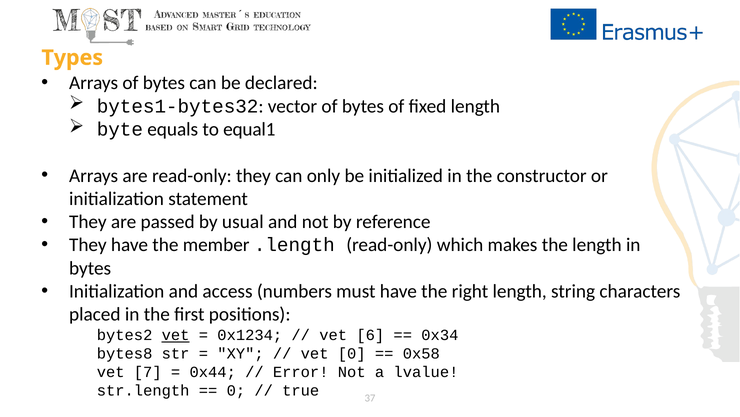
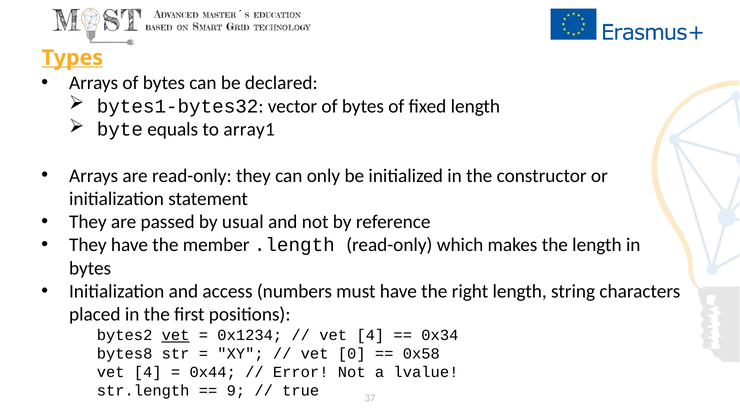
Types underline: none -> present
equal1: equal1 -> array1
6 at (370, 335): 6 -> 4
7 at (148, 372): 7 -> 4
0 at (236, 390): 0 -> 9
